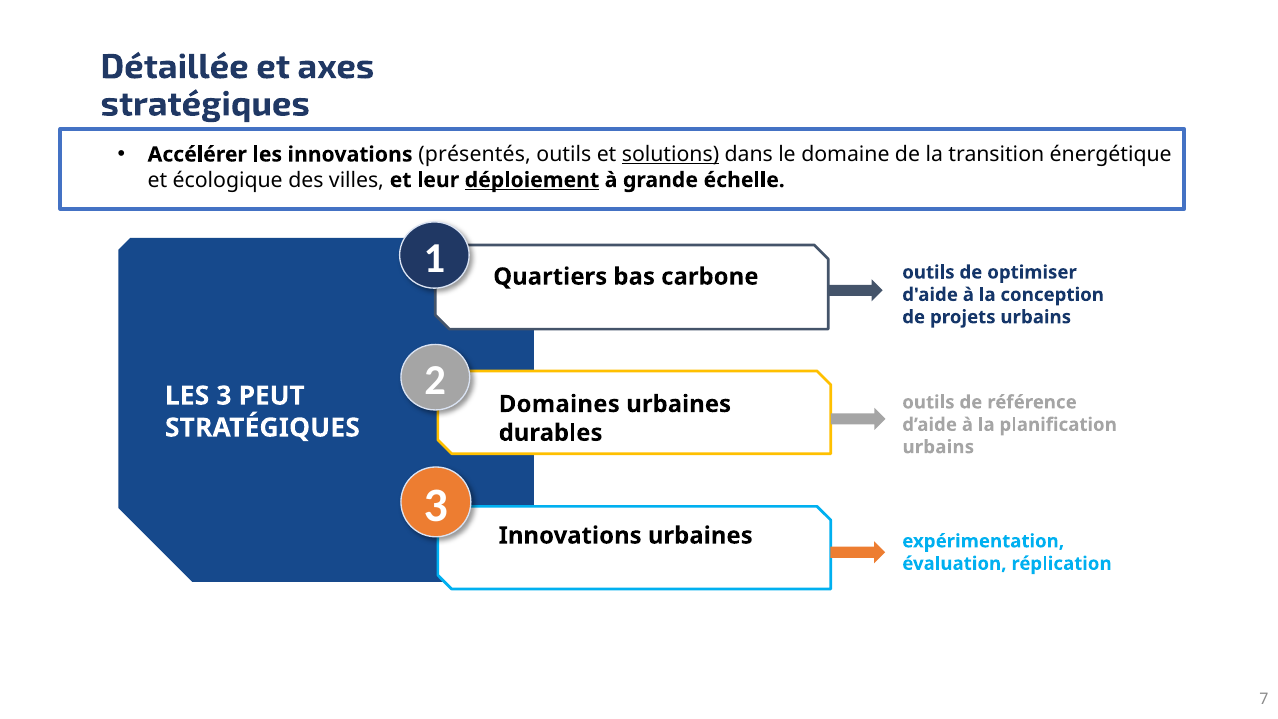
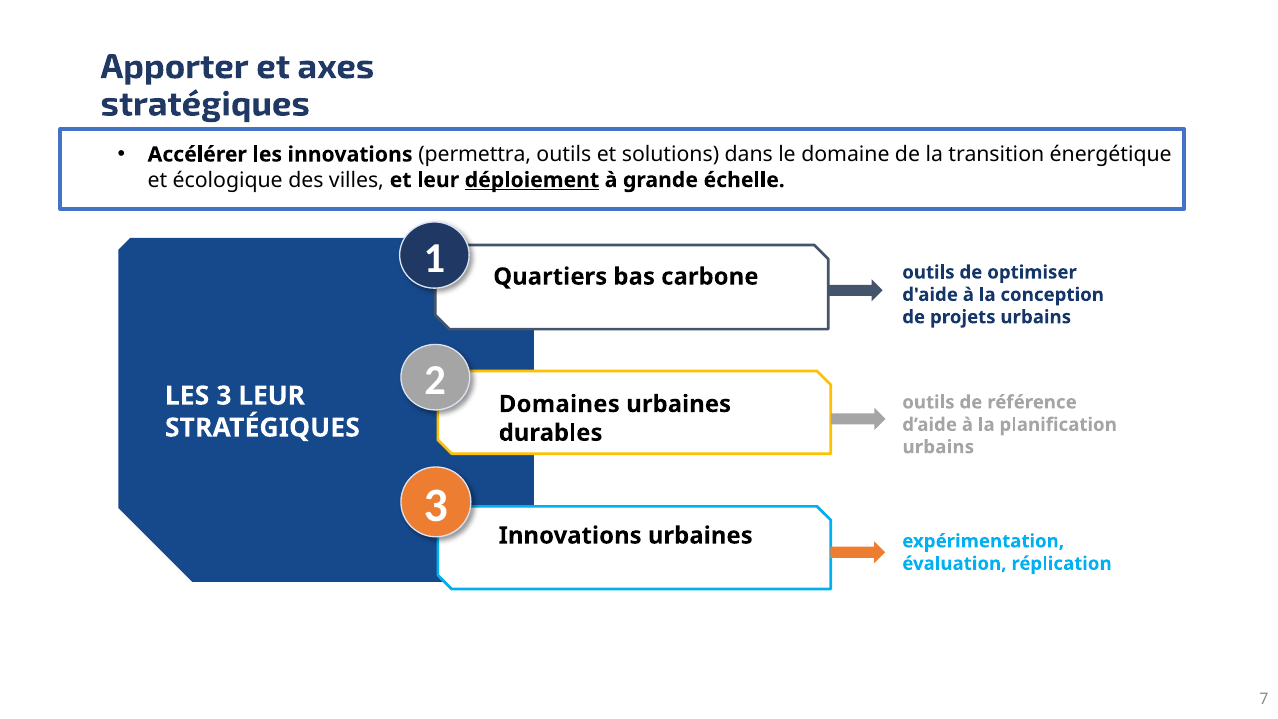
Détaillée: Détaillée -> Apporter
présentés: présentés -> permettra
solutions underline: present -> none
3 PEUT: PEUT -> LEUR
